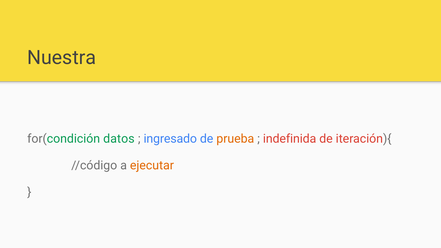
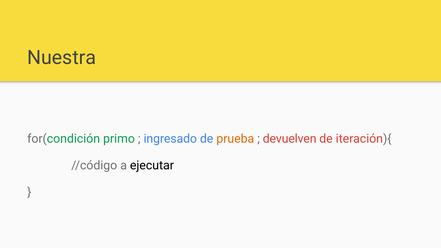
datos: datos -> primo
indefinida: indefinida -> devuelven
ejecutar colour: orange -> black
